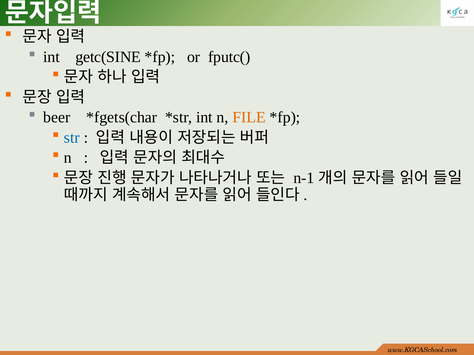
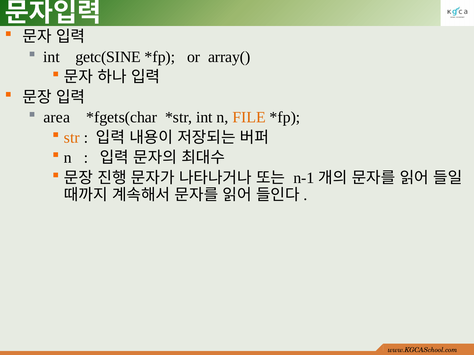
fputc(: fputc( -> array(
beer: beer -> area
str colour: blue -> orange
